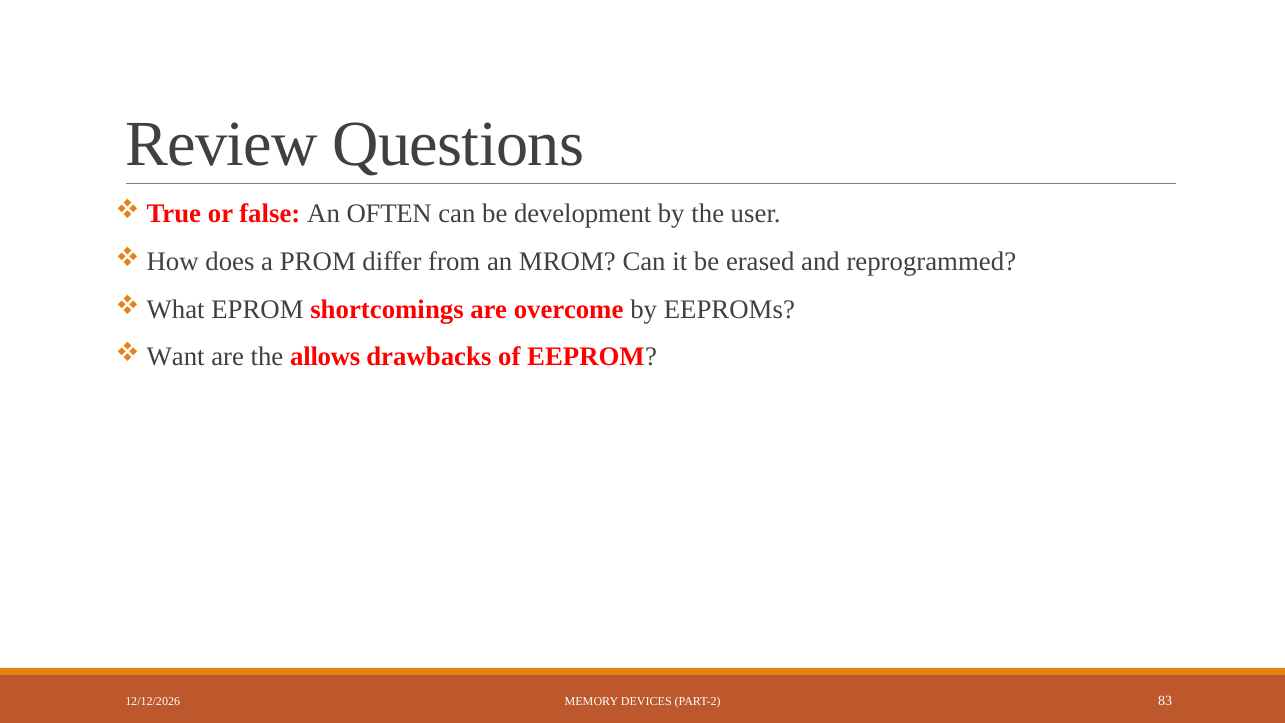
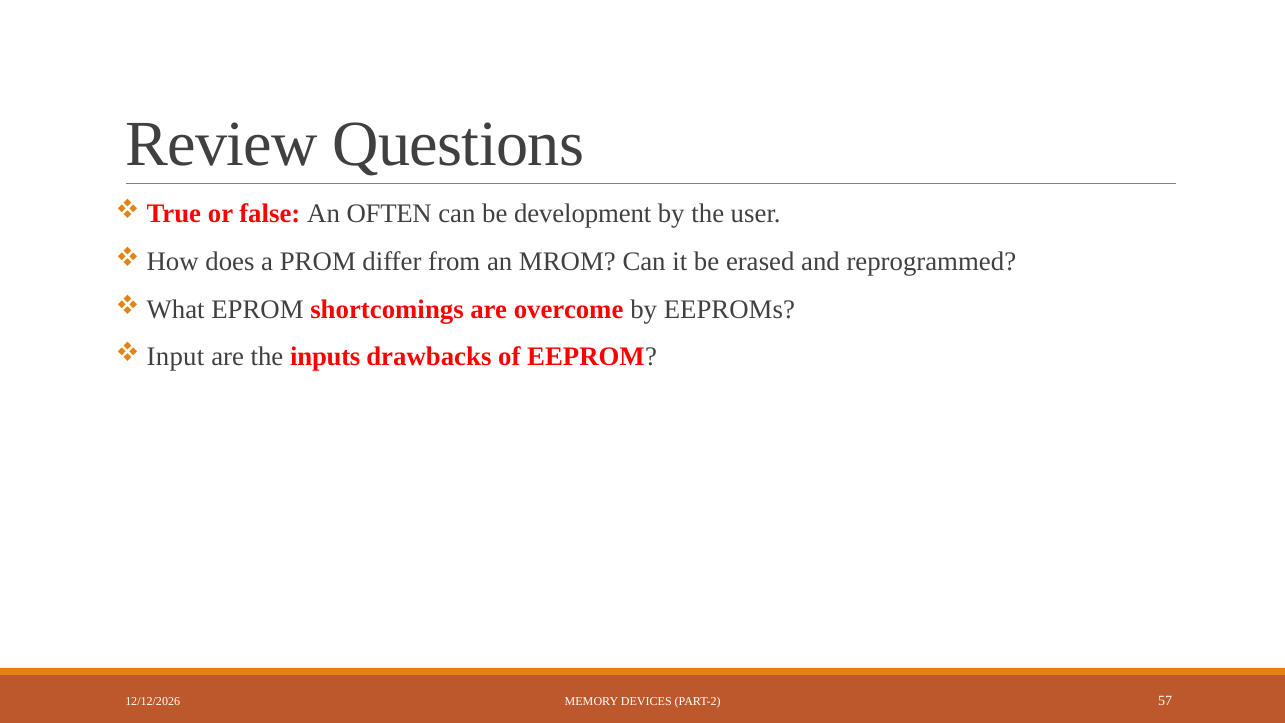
Want: Want -> Input
allows: allows -> inputs
83: 83 -> 57
